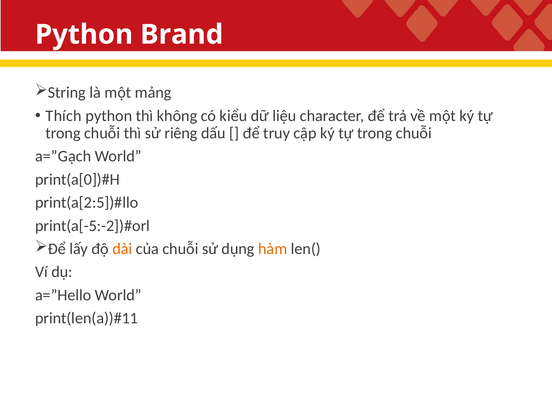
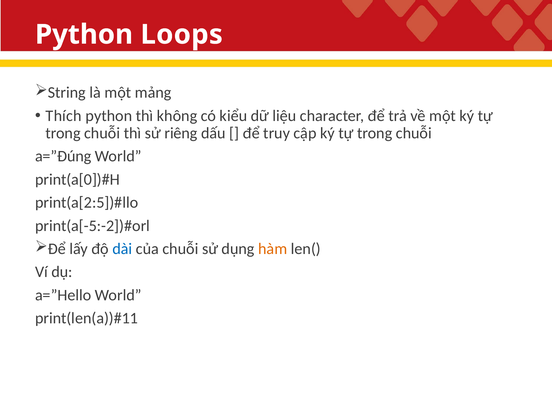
Brand: Brand -> Loops
a=”Gạch: a=”Gạch -> a=”Đúng
dài colour: orange -> blue
